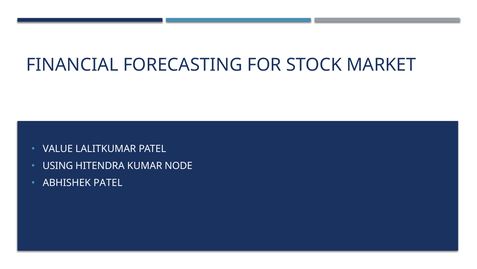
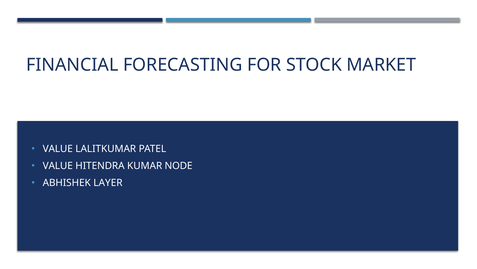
USING at (58, 165): USING -> VALUE
ABHISHEK PATEL: PATEL -> LAYER
